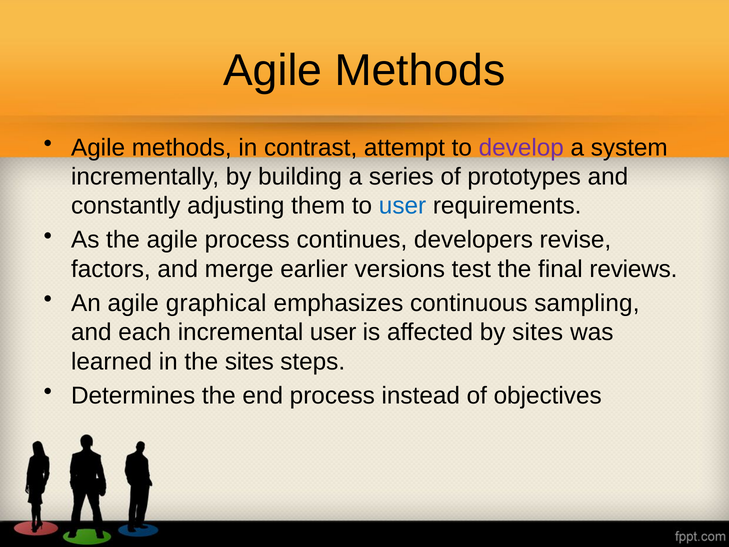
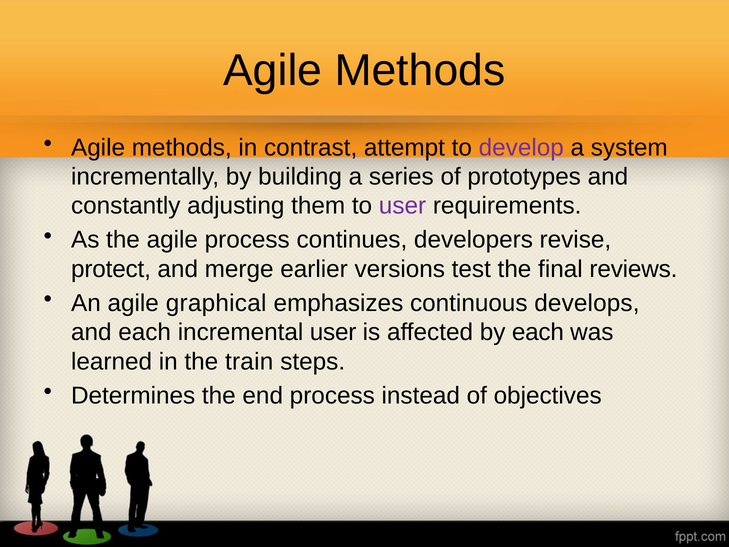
user at (403, 206) colour: blue -> purple
factors: factors -> protect
sampling: sampling -> develops
by sites: sites -> each
the sites: sites -> train
